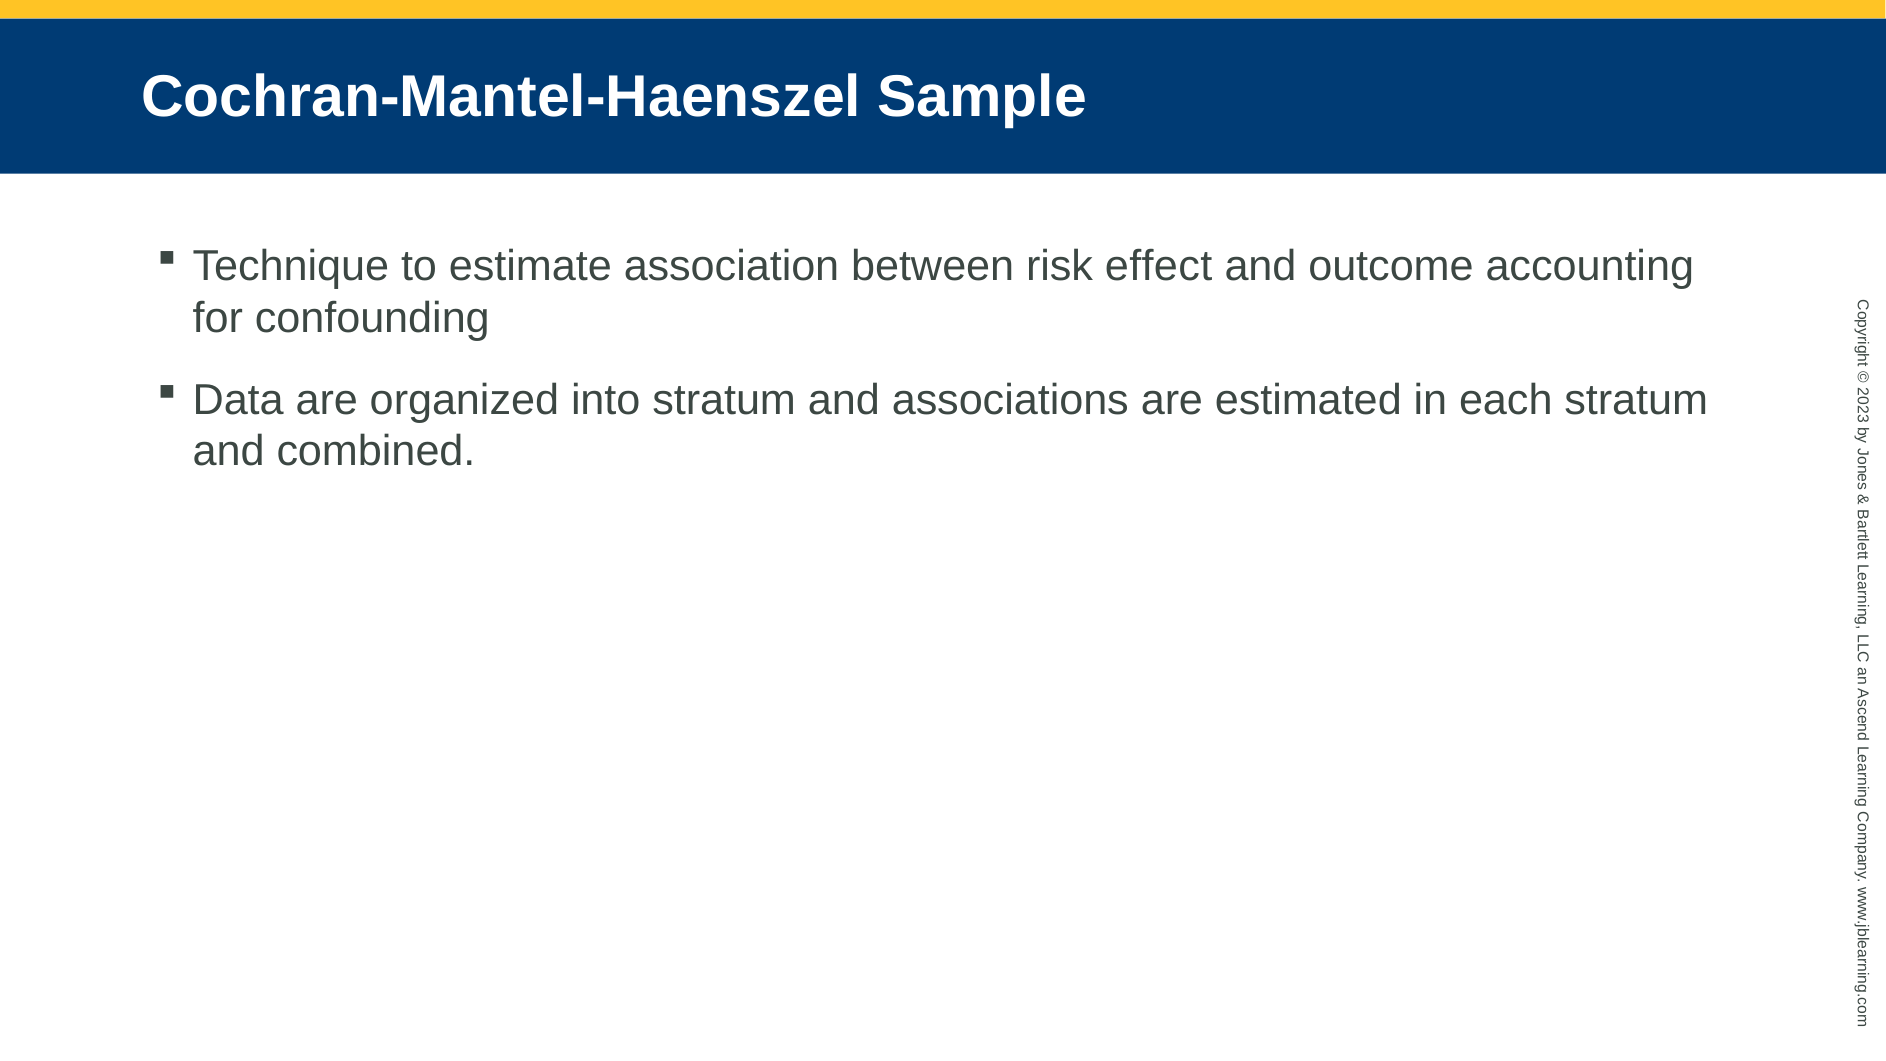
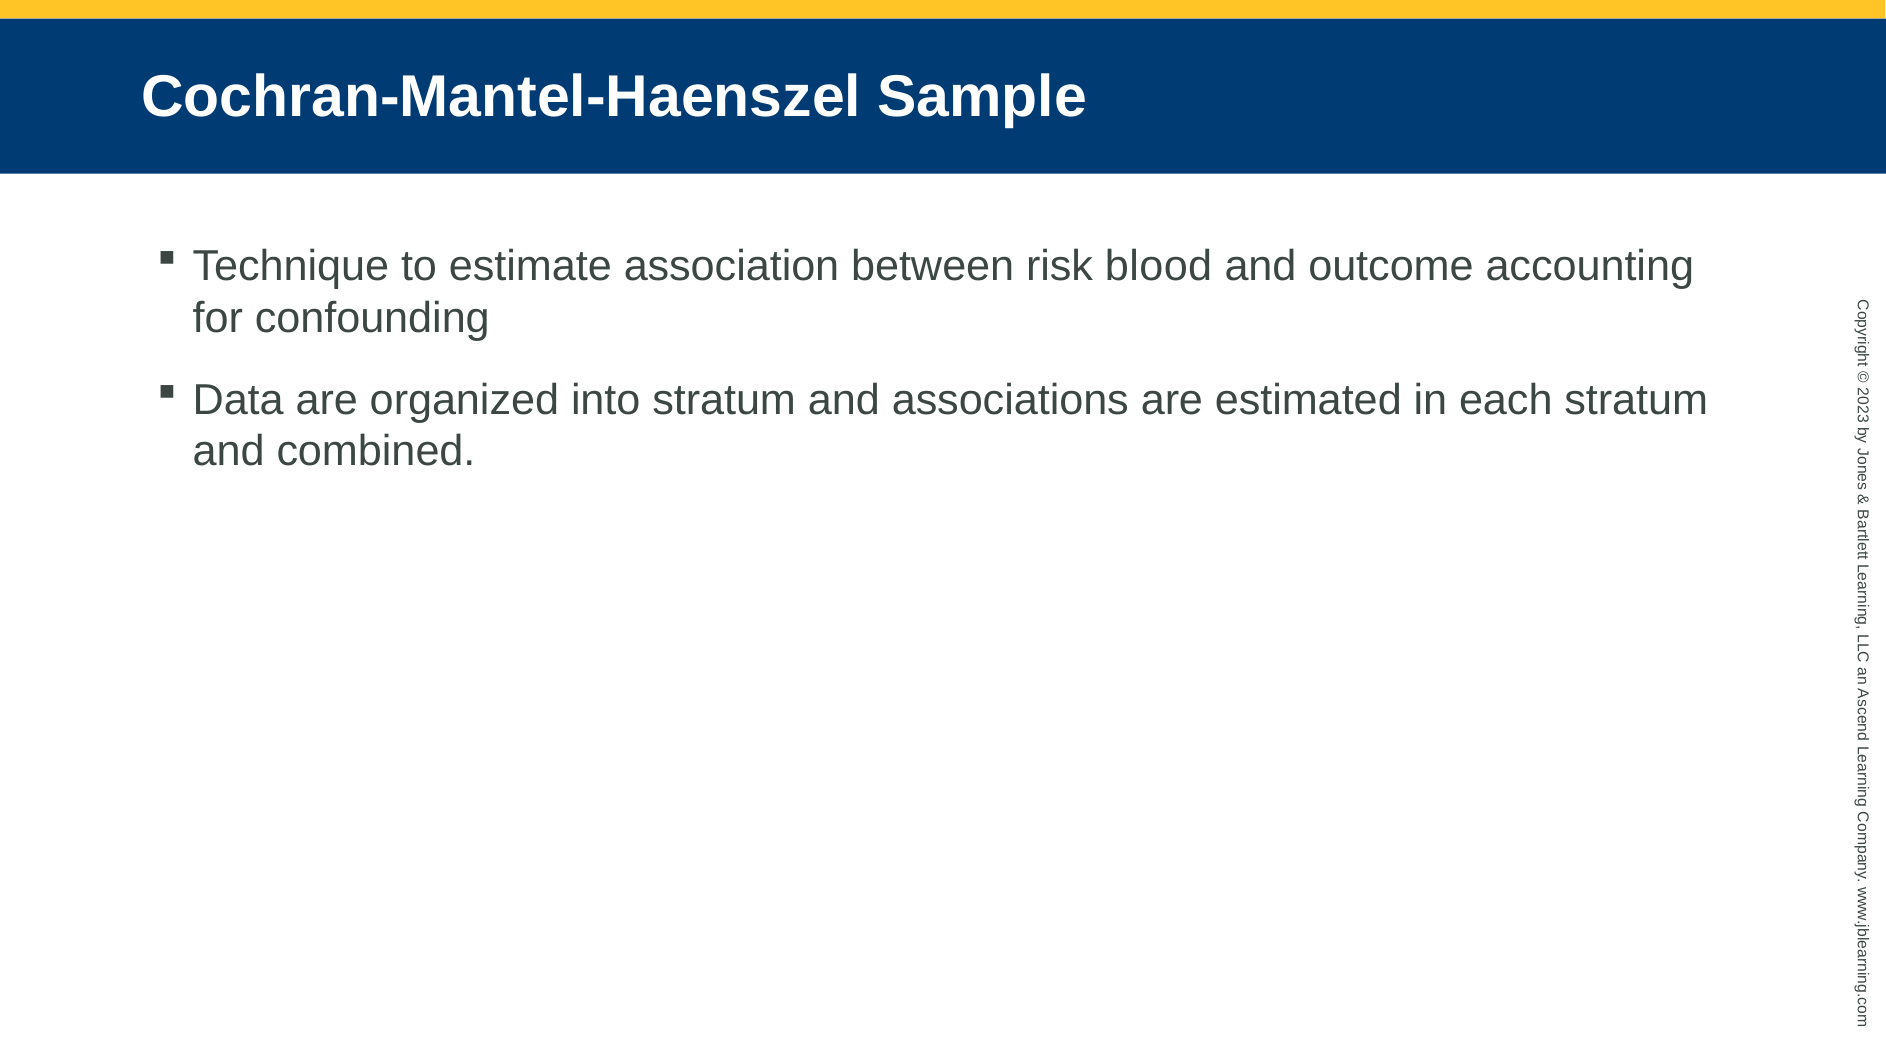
effect: effect -> blood
